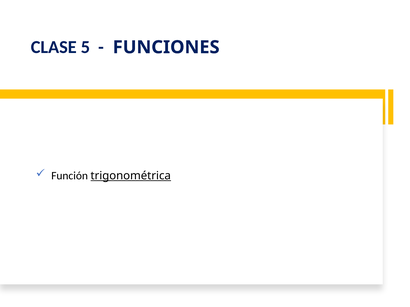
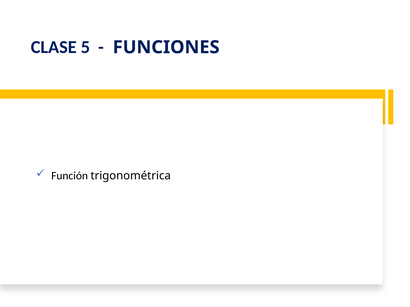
trigonométrica underline: present -> none
